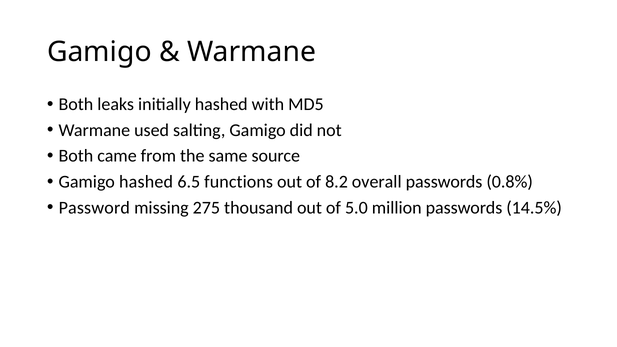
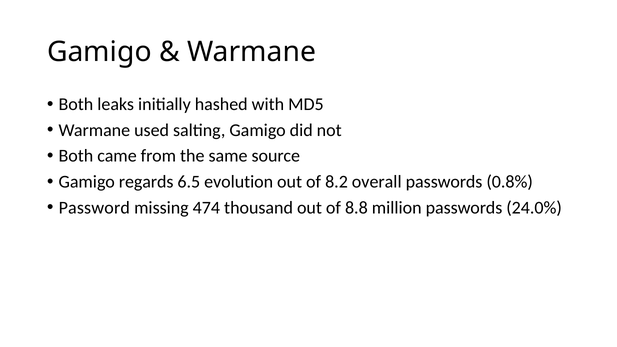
Gamigo hashed: hashed -> regards
functions: functions -> evolution
275: 275 -> 474
5.0: 5.0 -> 8.8
14.5%: 14.5% -> 24.0%
